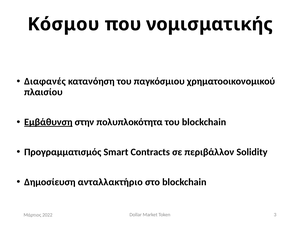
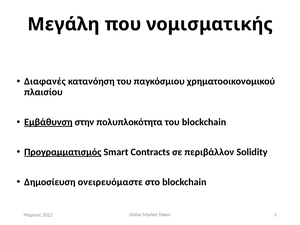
Κόσμου: Κόσμου -> Μεγάλη
Προγραμματισμός underline: none -> present
ανταλλακτήριο: ανταλλακτήριο -> ονειρευόμαστε
